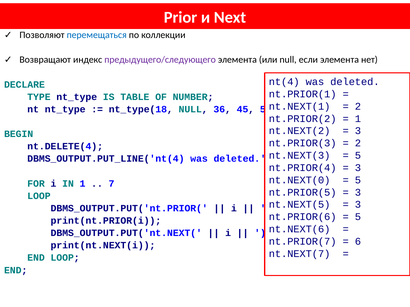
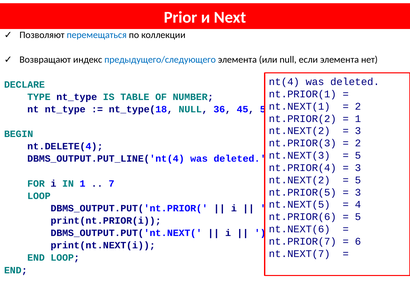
предыдущего/следующего colour: purple -> blue
nt.NEXT(0 at (300, 180): nt.NEXT(0 -> nt.NEXT(2
3 at (358, 205): 3 -> 4
